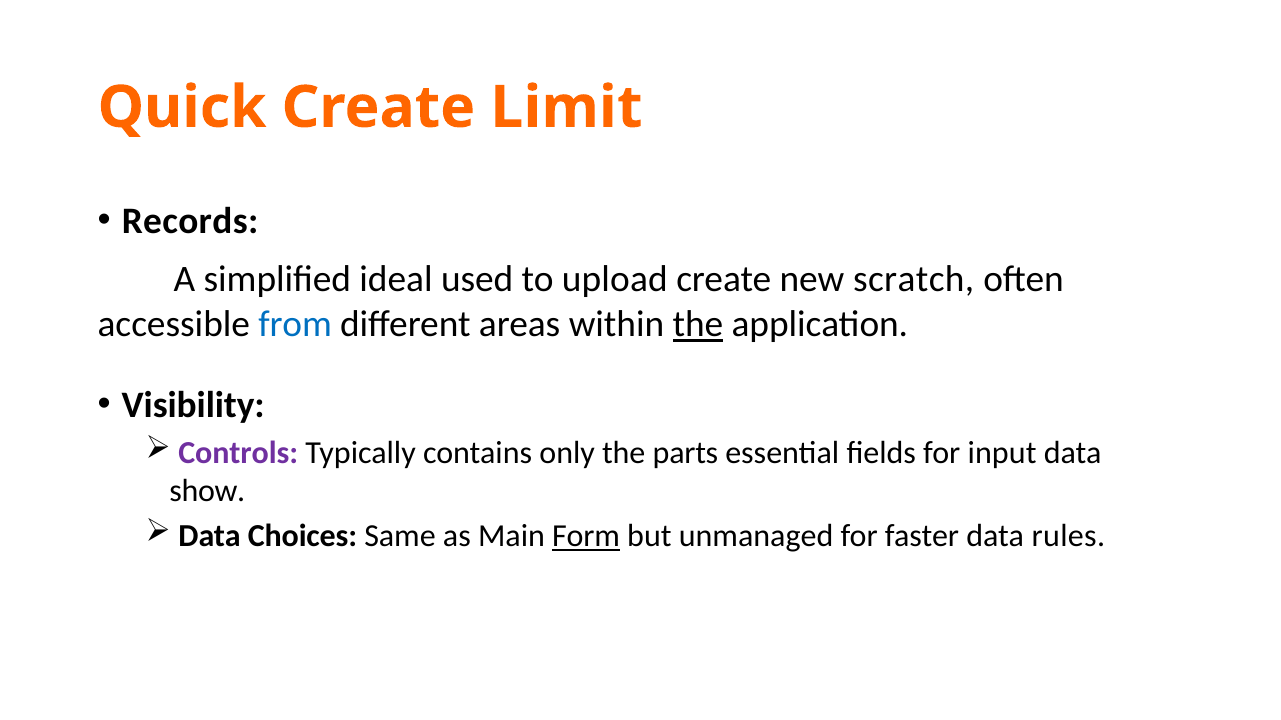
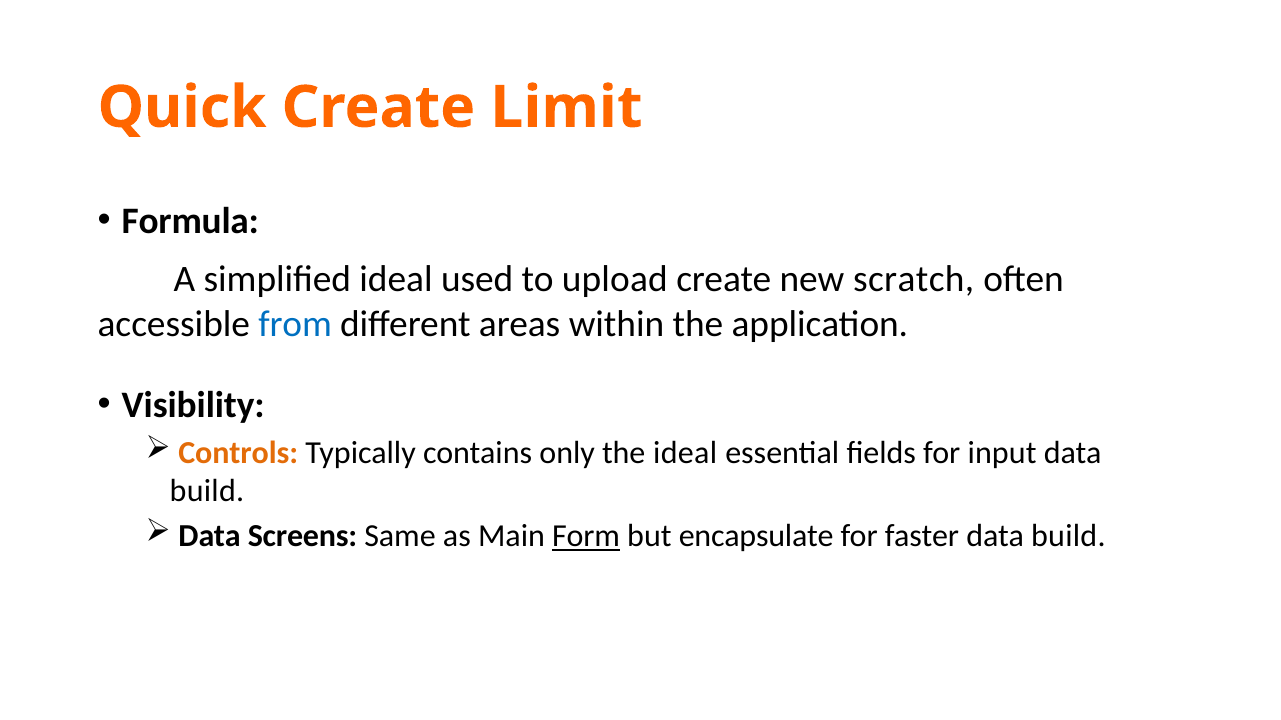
Records: Records -> Formula
the at (698, 325) underline: present -> none
Controls colour: purple -> orange
the parts: parts -> ideal
show at (207, 492): show -> build
Choices: Choices -> Screens
unmanaged: unmanaged -> encapsulate
faster data rules: rules -> build
